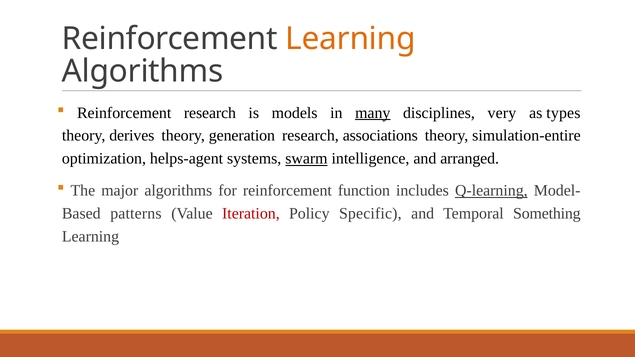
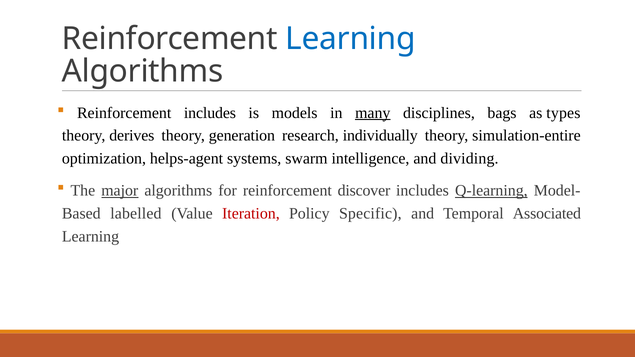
Learning at (350, 39) colour: orange -> blue
Reinforcement research: research -> includes
very: very -> bags
associations: associations -> individually
swarm underline: present -> none
arranged: arranged -> dividing
major underline: none -> present
function: function -> discover
patterns: patterns -> labelled
Something: Something -> Associated
